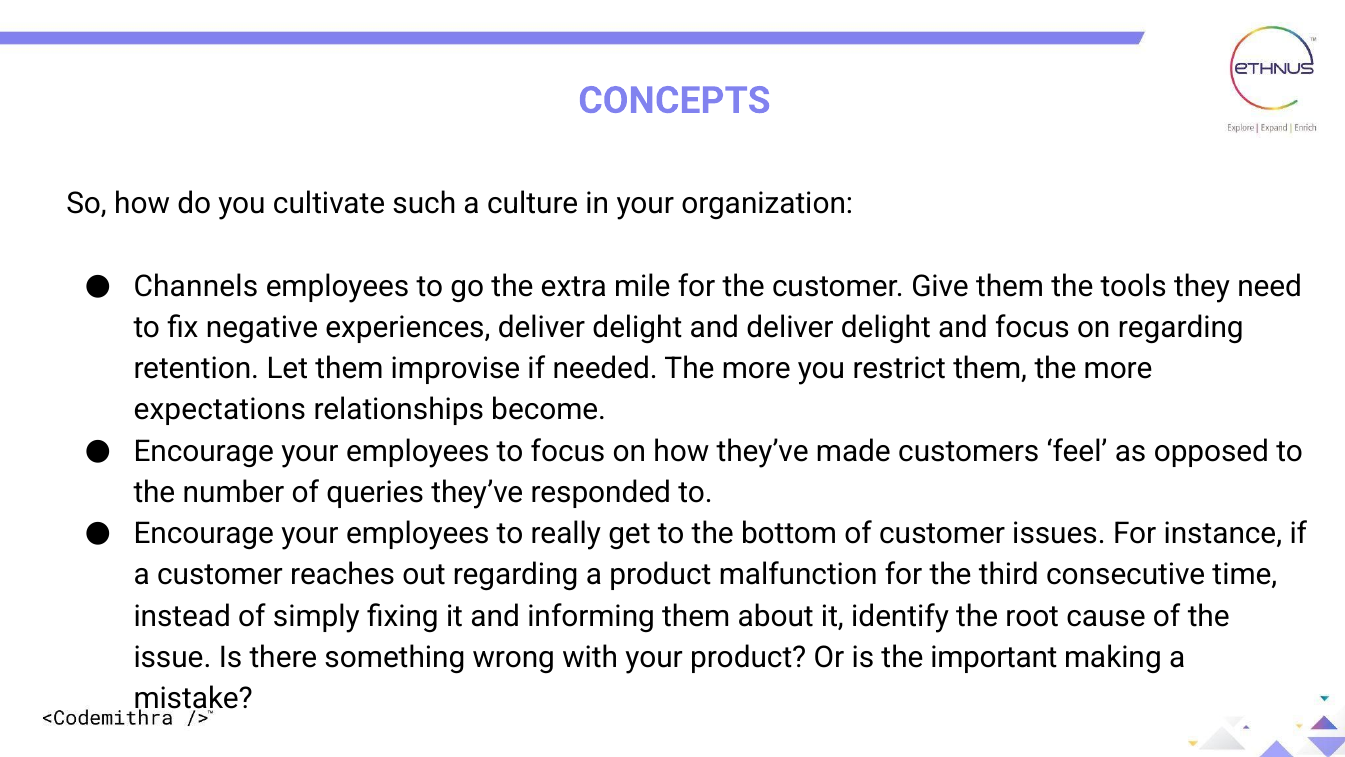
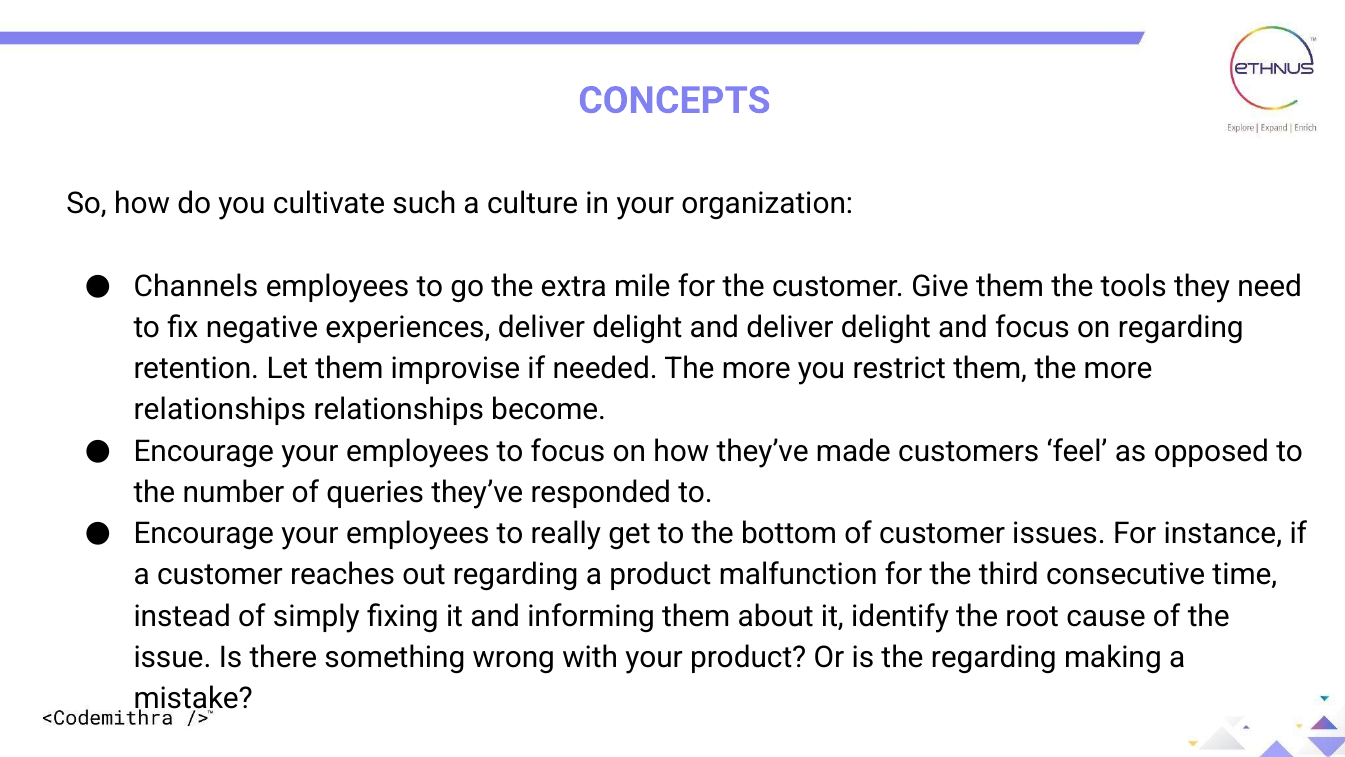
expectations at (220, 410): expectations -> relationships
the important: important -> regarding
